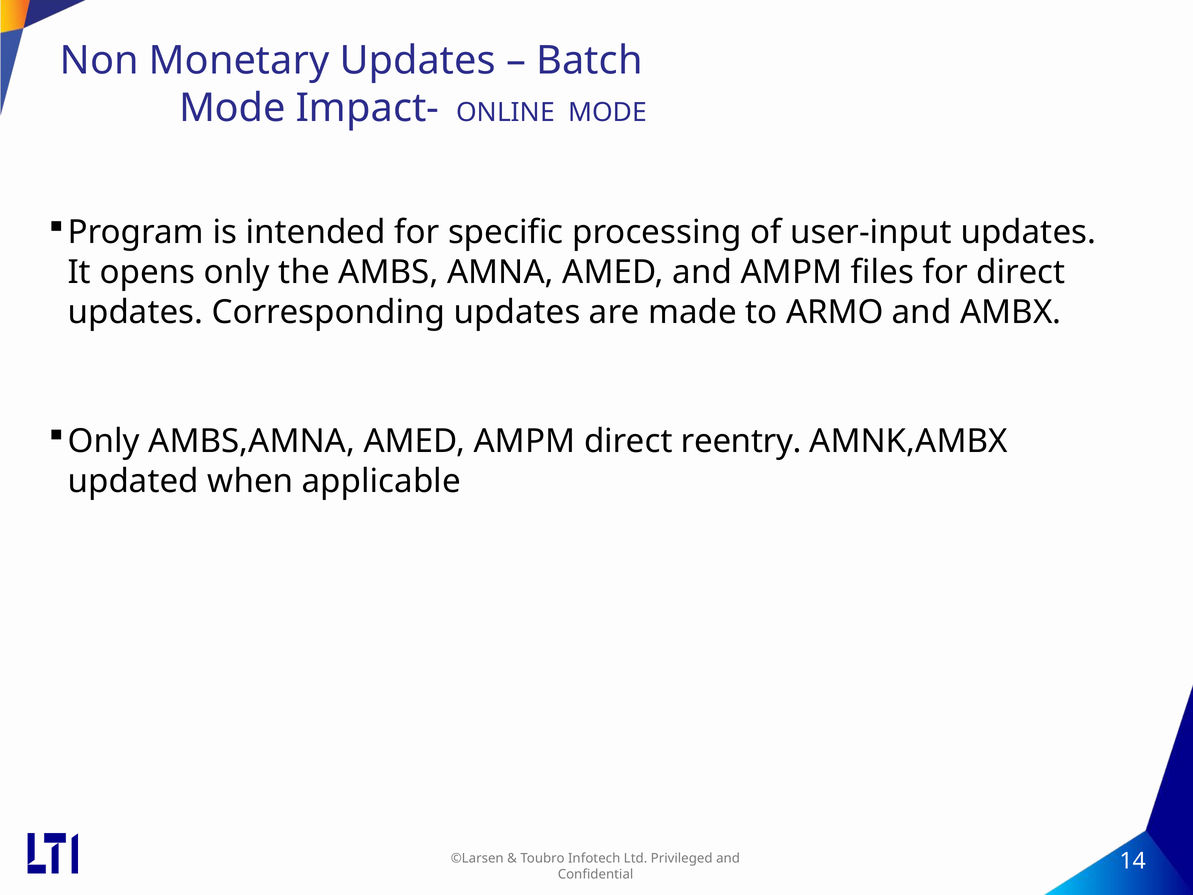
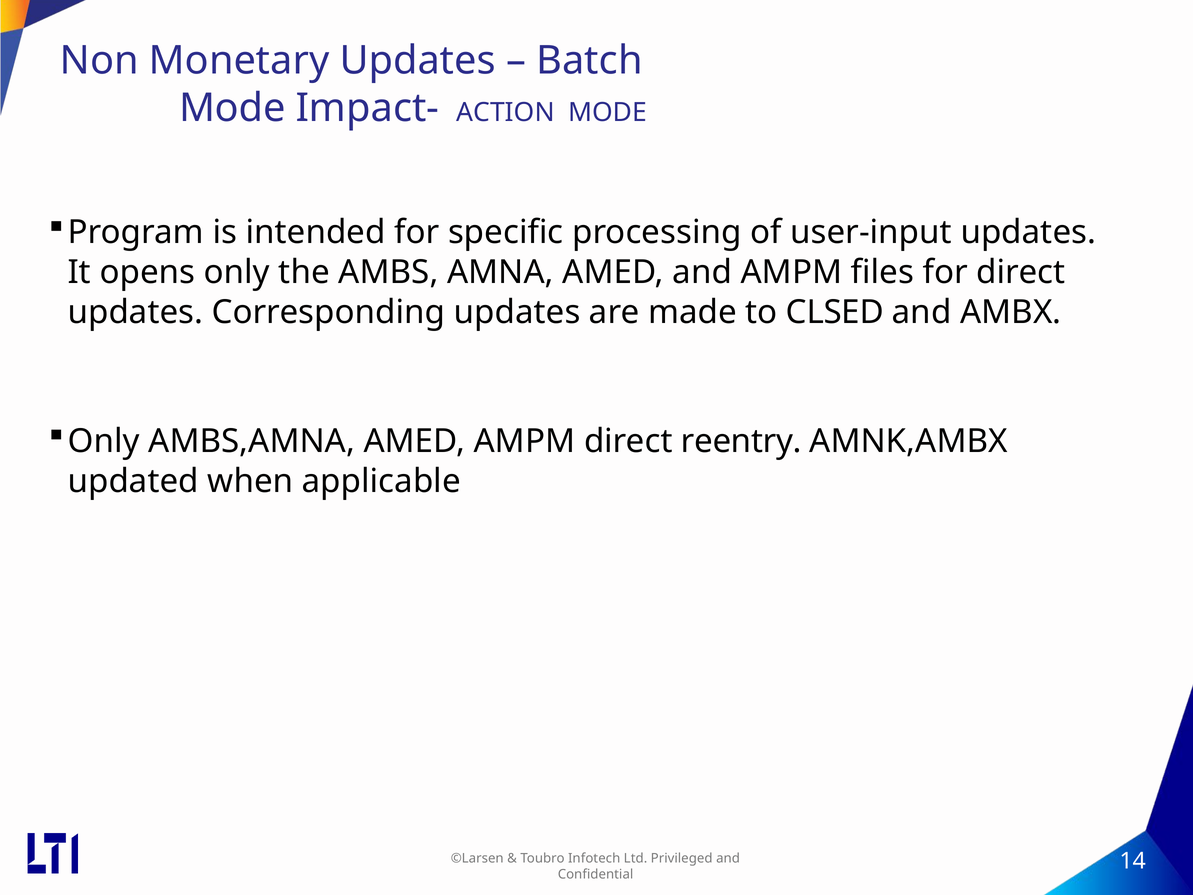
ONLINE: ONLINE -> ACTION
ARMO: ARMO -> CLSED
